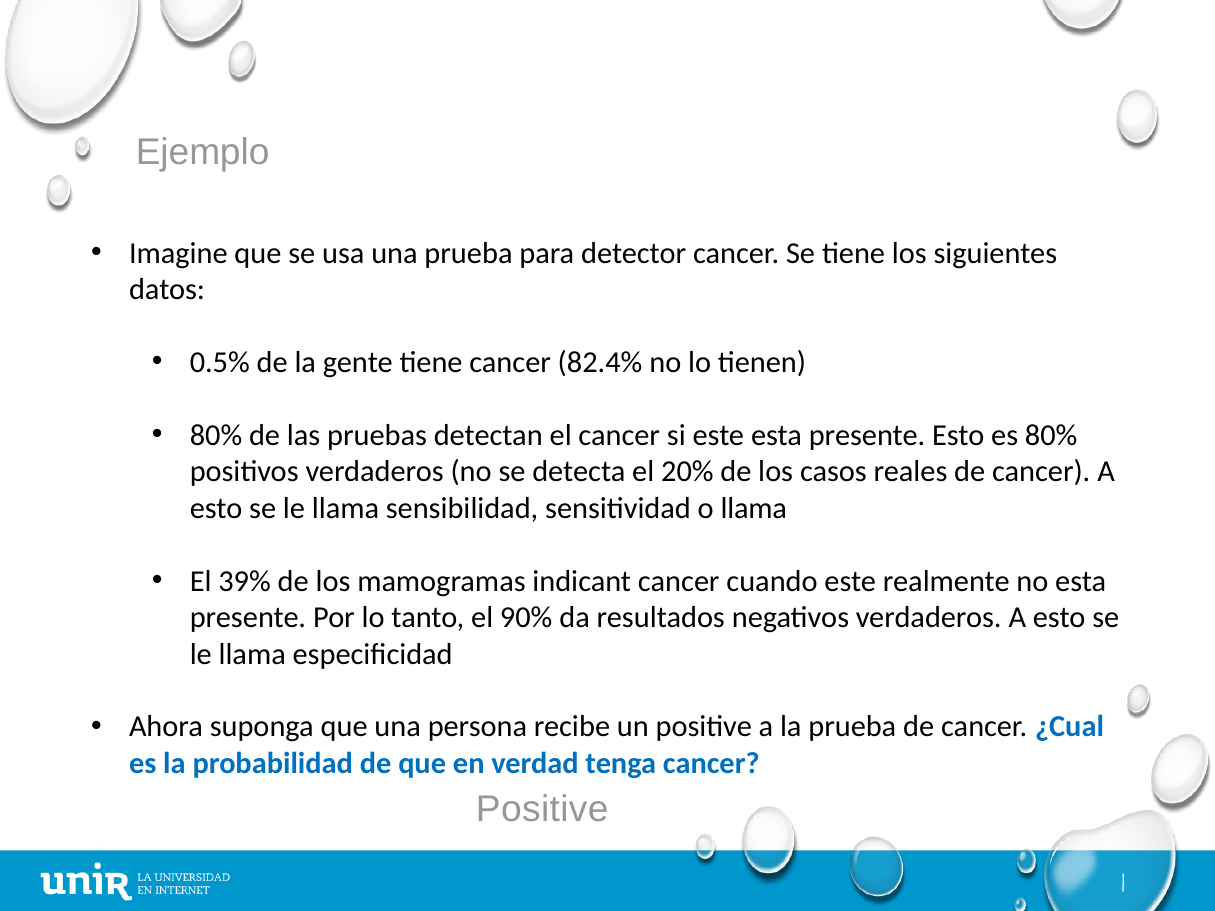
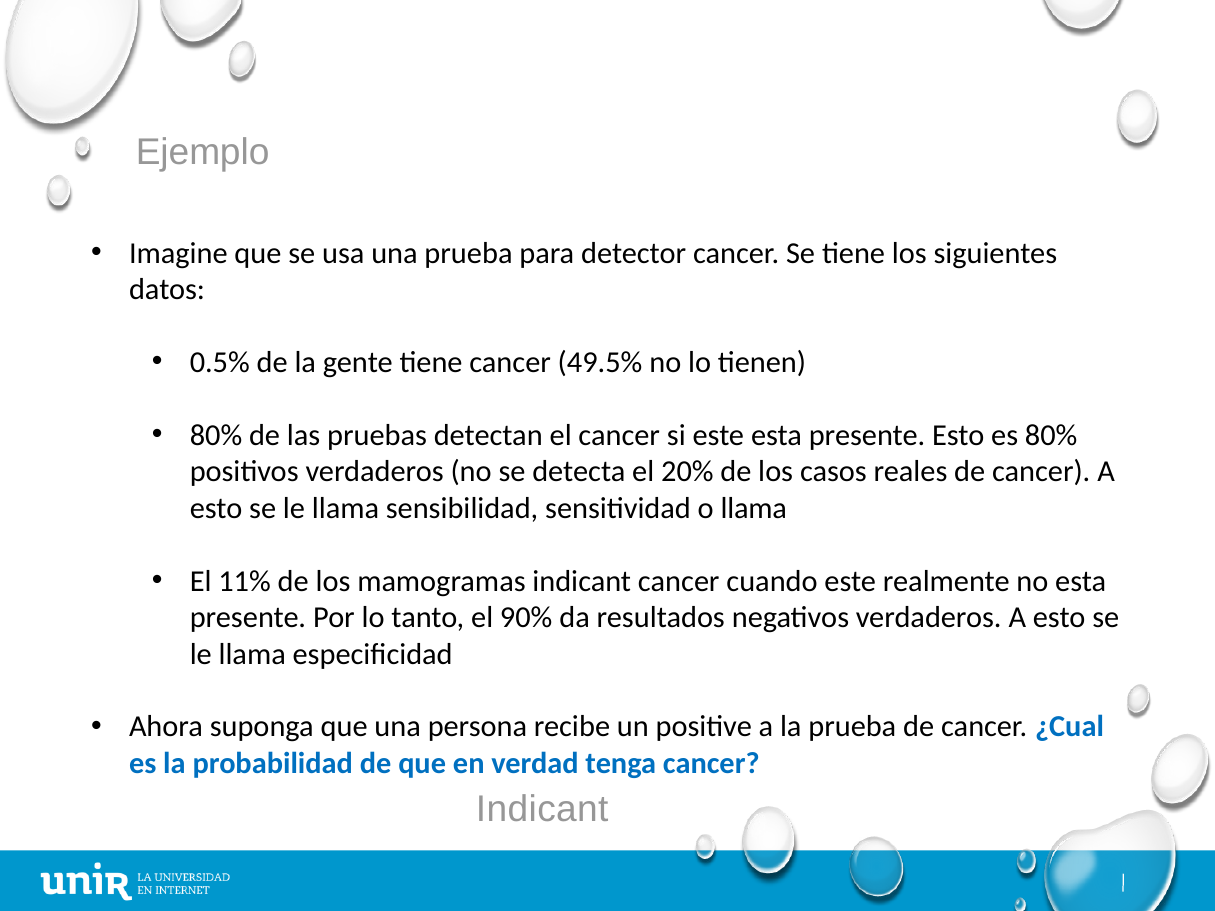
82.4%: 82.4% -> 49.5%
39%: 39% -> 11%
Positive at (542, 810): Positive -> Indicant
